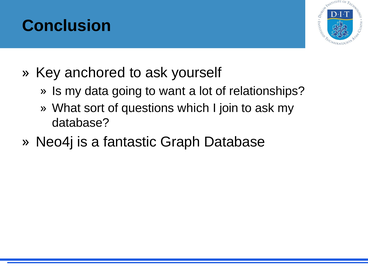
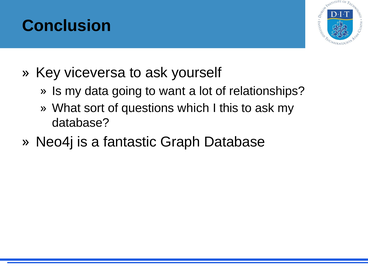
anchored: anchored -> viceversa
join: join -> this
